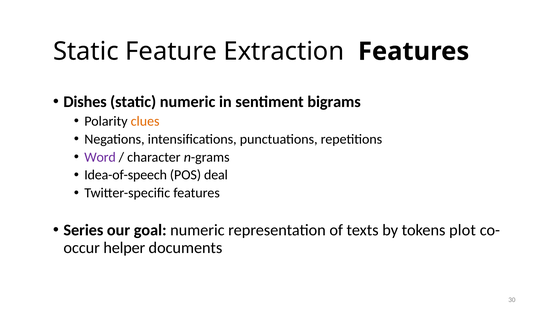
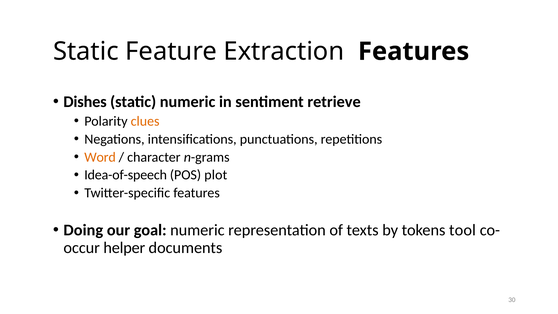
bigrams: bigrams -> retrieve
Word colour: purple -> orange
deal: deal -> plot
Series: Series -> Doing
plot: plot -> tool
